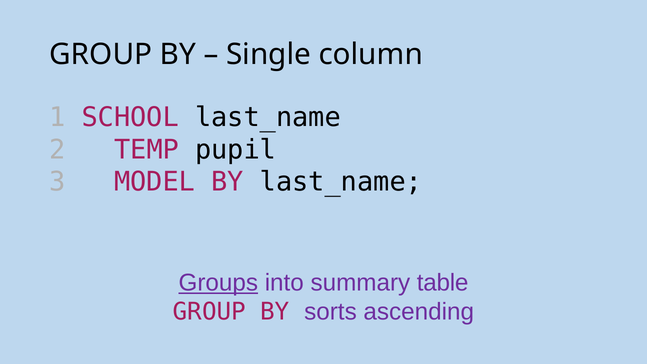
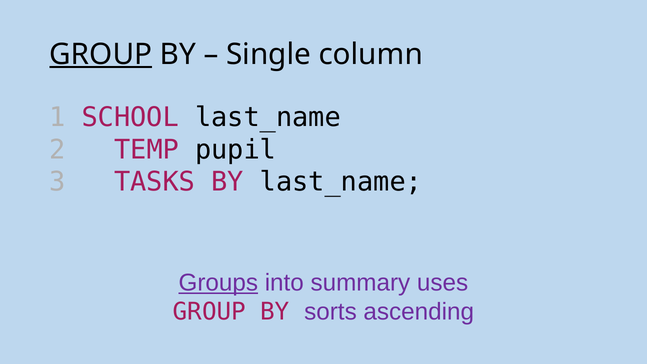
GROUP at (101, 54) underline: none -> present
MODEL: MODEL -> TASKS
table: table -> uses
